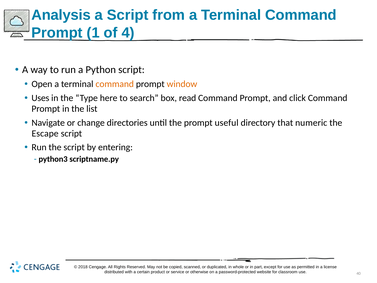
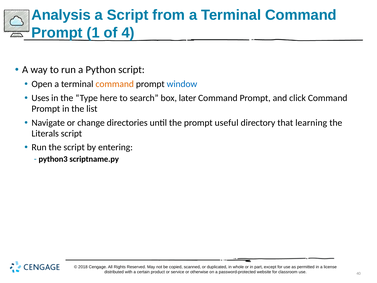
window colour: orange -> blue
read: read -> later
numeric: numeric -> learning
Escape: Escape -> Literals
